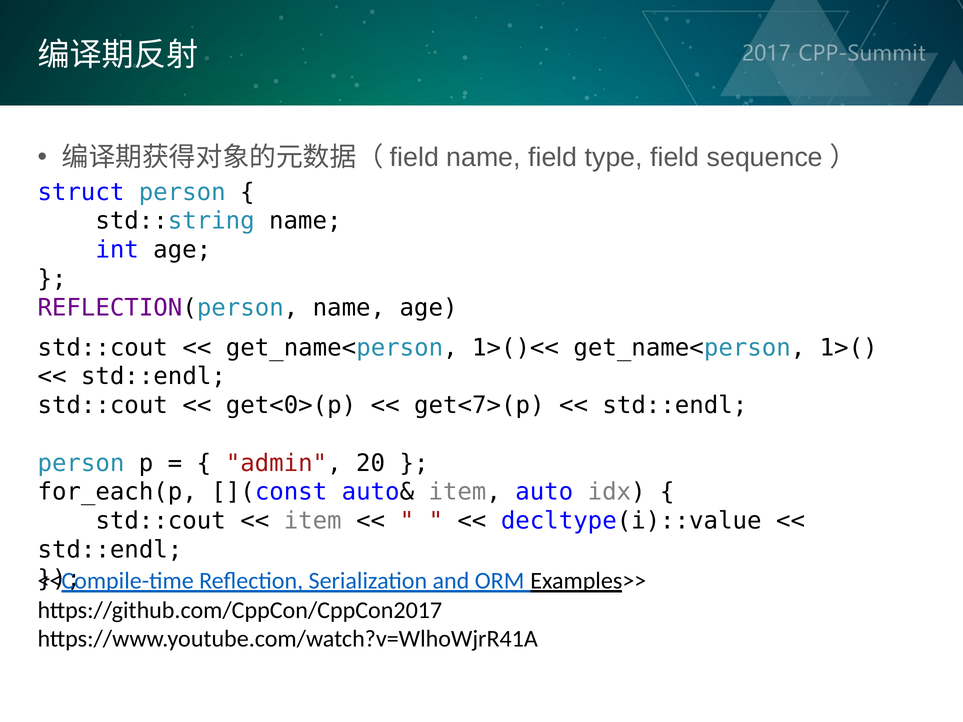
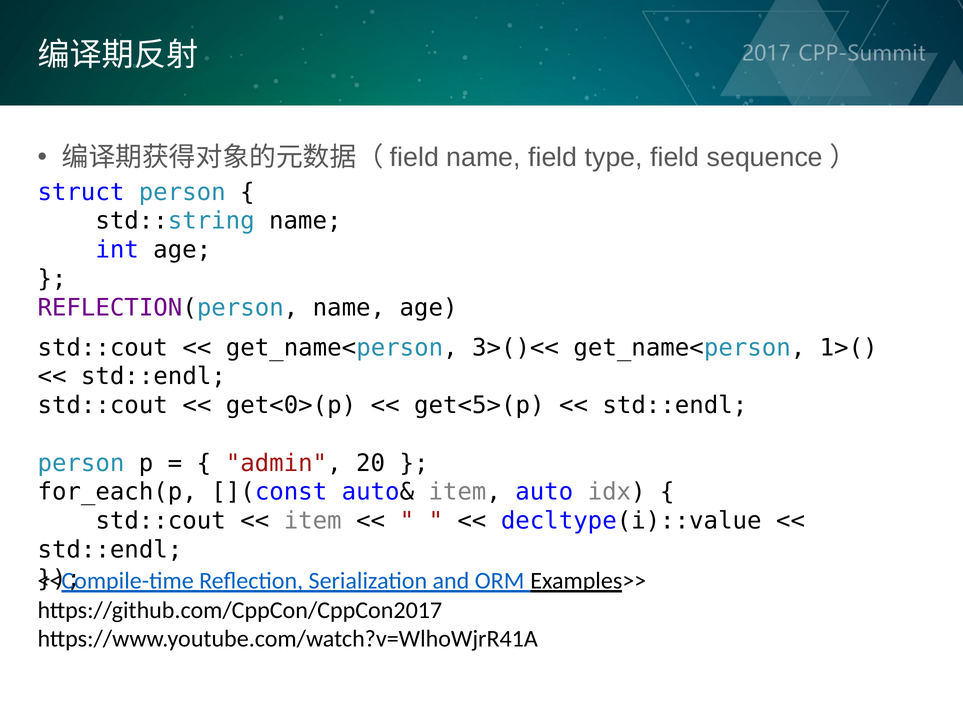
1>()<<: 1>()<< -> 3>()<<
get<7>(p: get<7>(p -> get<5>(p
